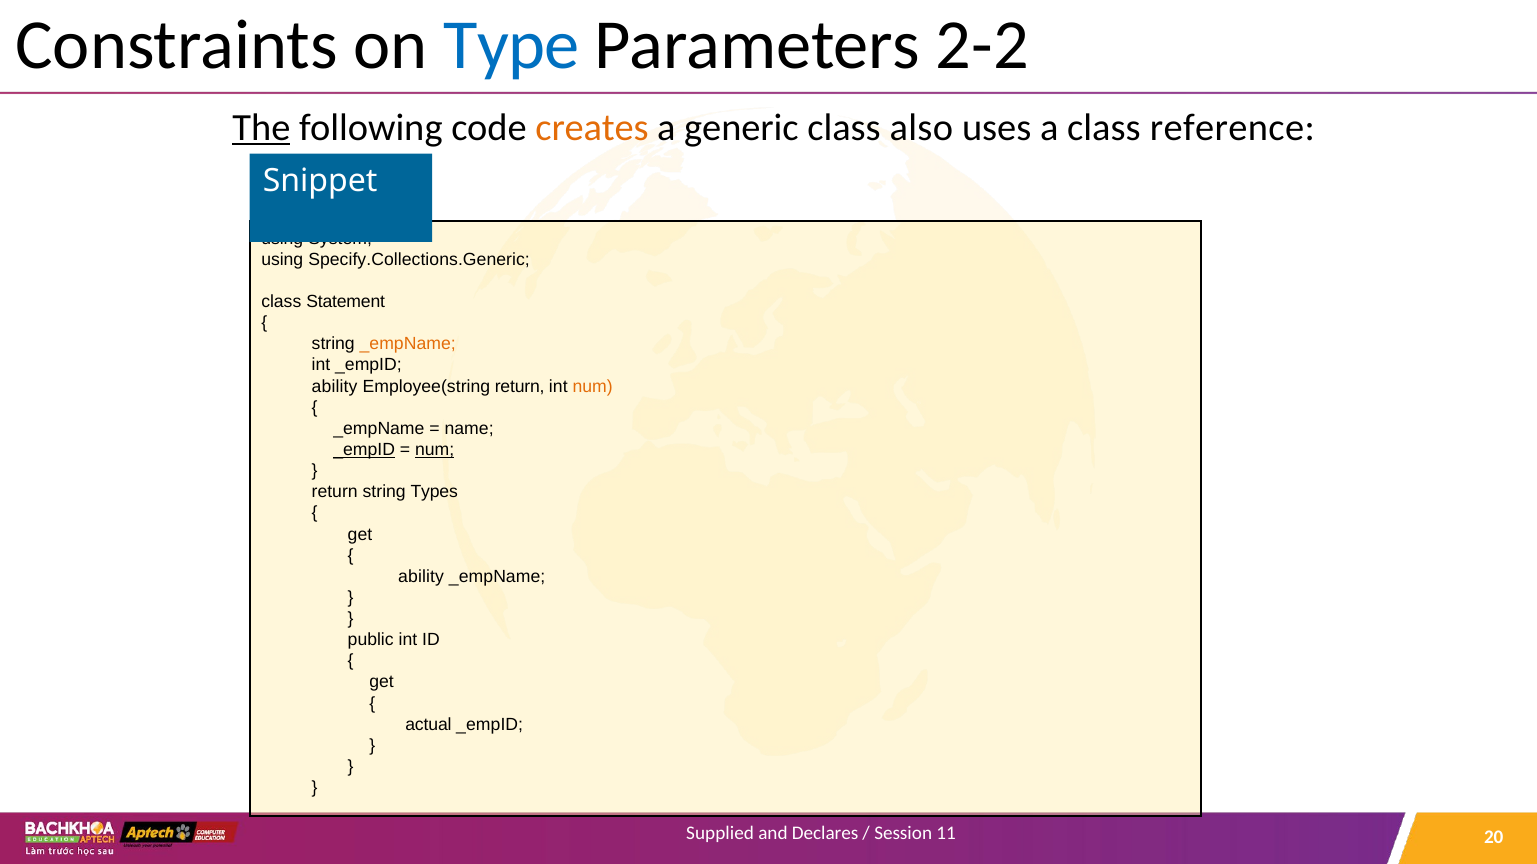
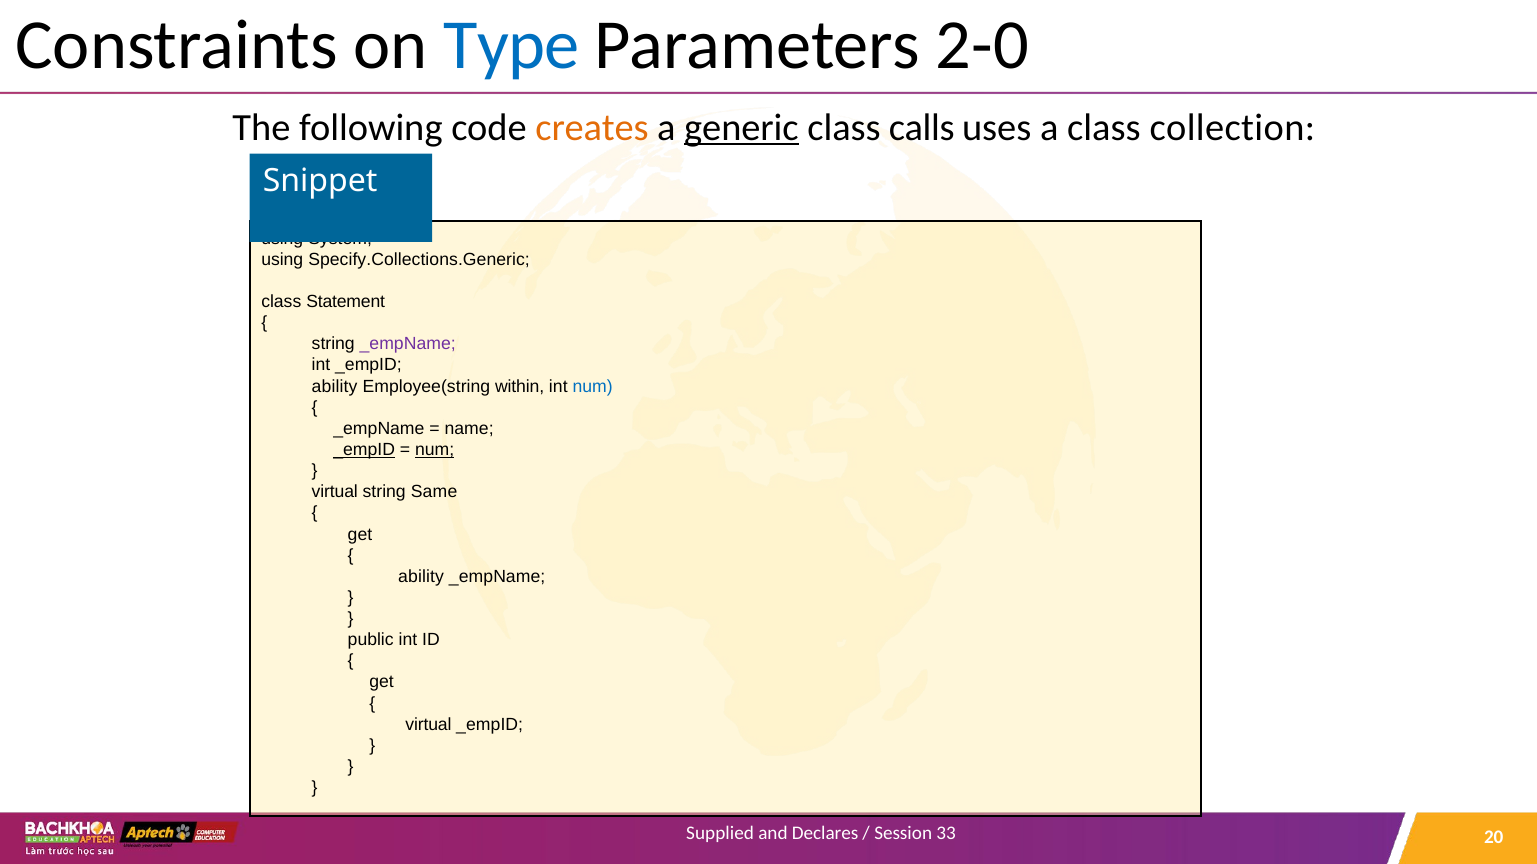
2-2: 2-2 -> 2-0
The underline: present -> none
generic underline: none -> present
also: also -> calls
reference: reference -> collection
_empName at (408, 344) colour: orange -> purple
Employee(string return: return -> within
num at (593, 387) colour: orange -> blue
return at (335, 492): return -> virtual
Types: Types -> Same
actual at (428, 725): actual -> virtual
11: 11 -> 33
